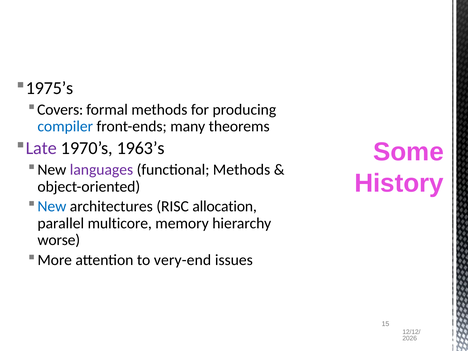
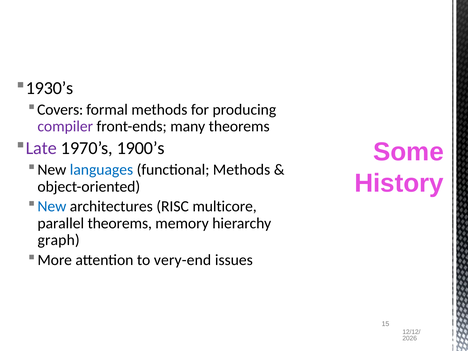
1975’s: 1975’s -> 1930’s
compiler colour: blue -> purple
1963’s: 1963’s -> 1900’s
languages colour: purple -> blue
allocation: allocation -> multicore
parallel multicore: multicore -> theorems
worse: worse -> graph
